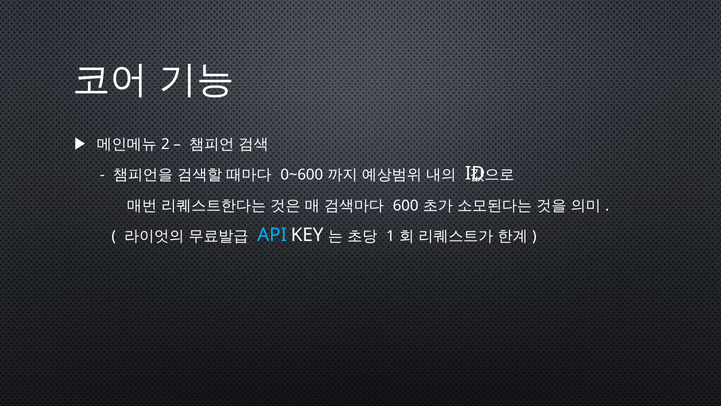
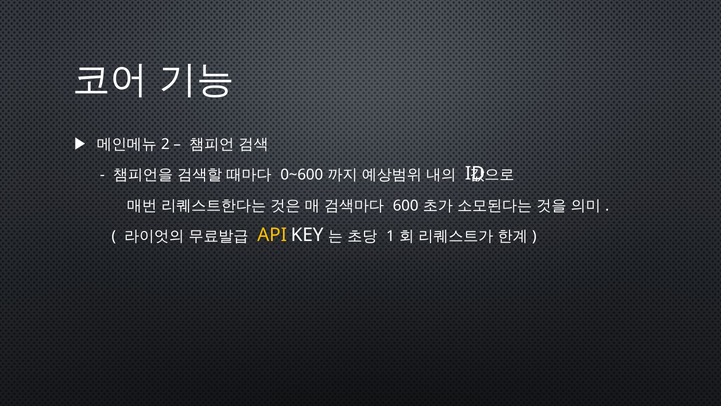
API colour: light blue -> yellow
